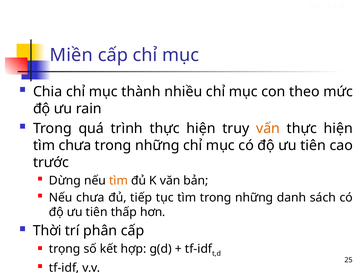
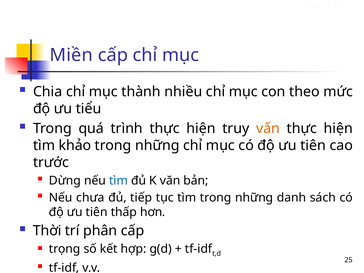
rain: rain -> tiểu
tìm chưa: chưa -> khảo
tìm at (119, 181) colour: orange -> blue
